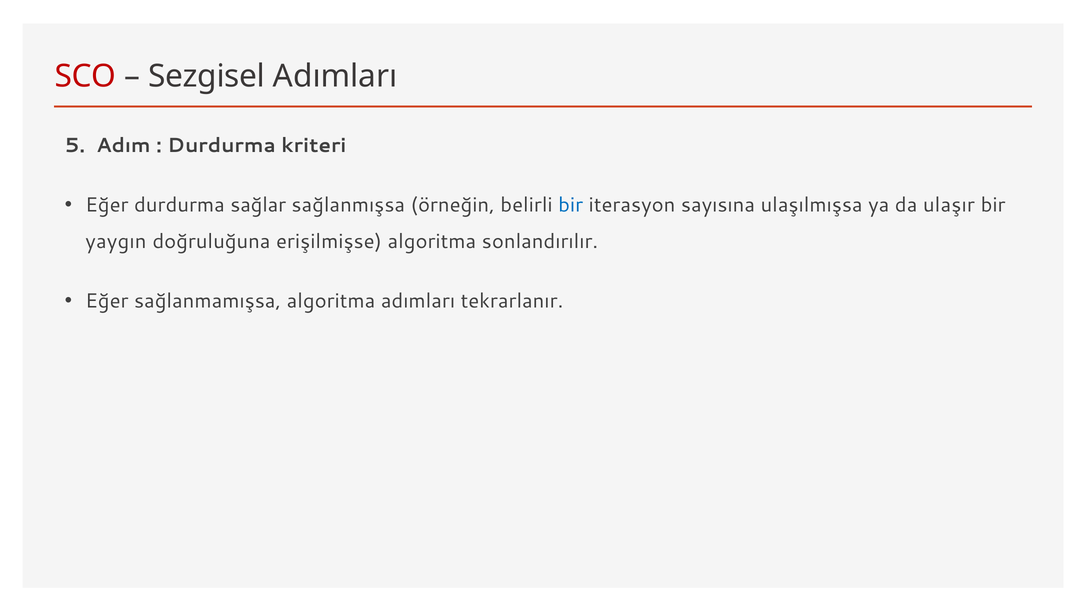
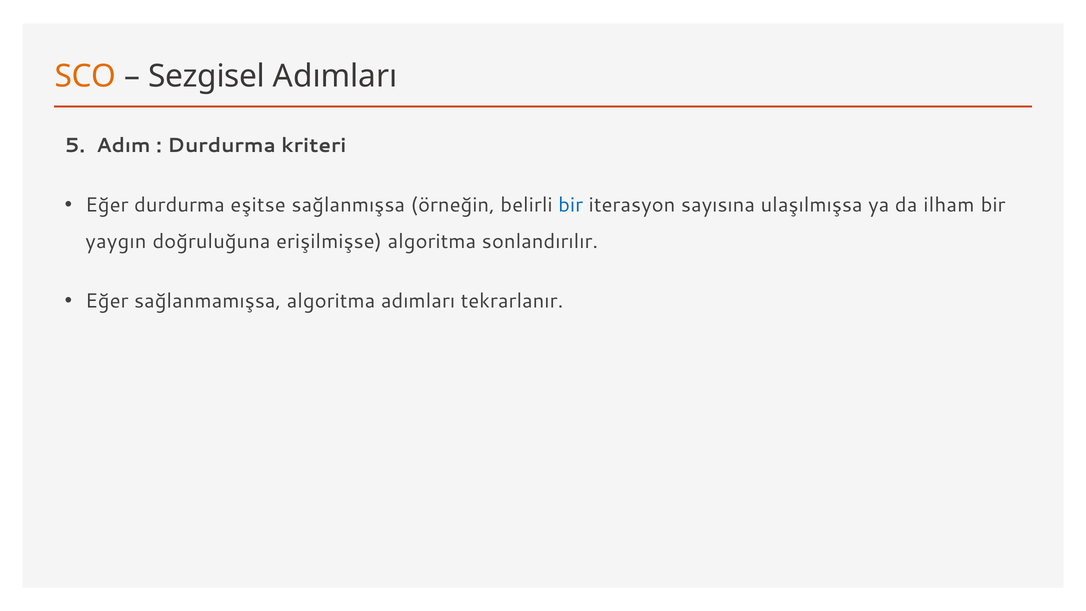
SCO colour: red -> orange
sağlar: sağlar -> eşitse
ulaşır: ulaşır -> ilham
